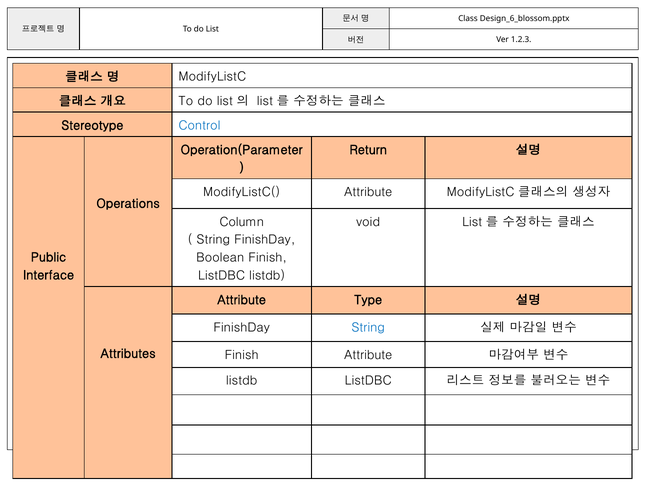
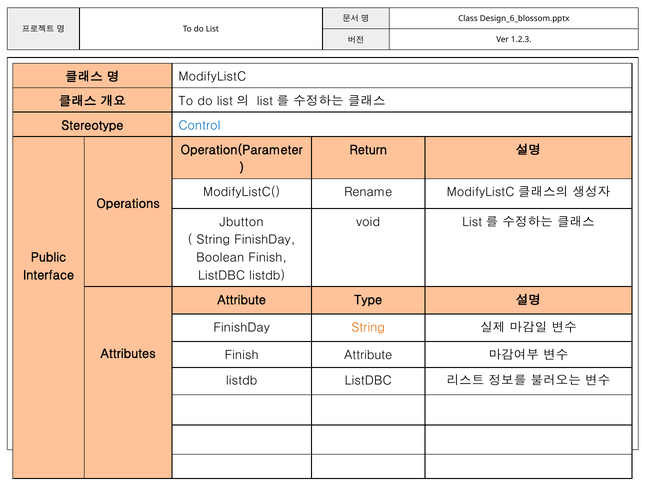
ModifyListC( Attribute: Attribute -> Rename
Column: Column -> Jbutton
String at (368, 327) colour: blue -> orange
